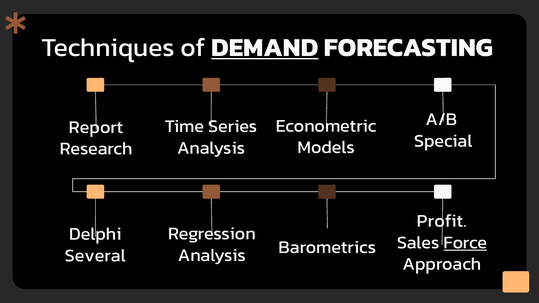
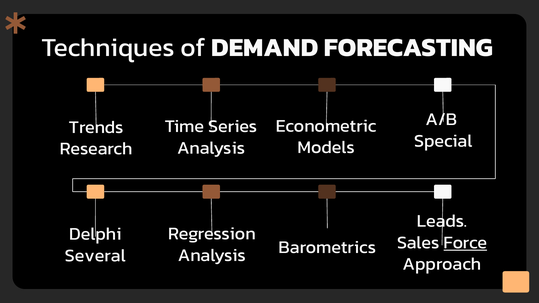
DEMAND underline: present -> none
Report: Report -> Trends
Profit: Profit -> Leads
